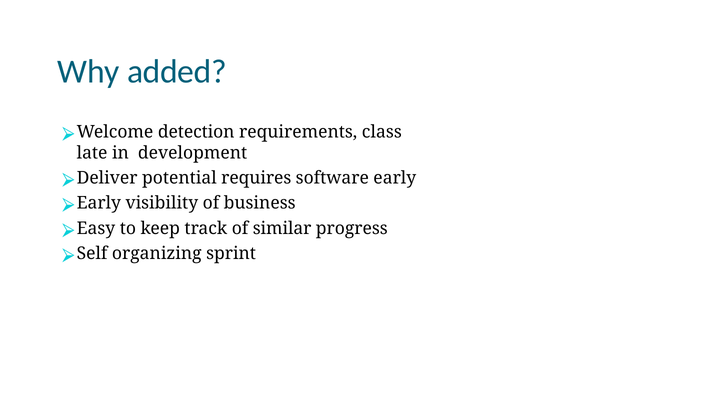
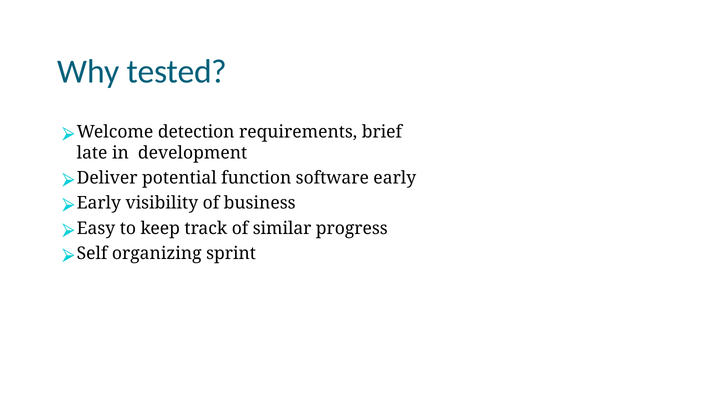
added: added -> tested
class: class -> brief
requires: requires -> function
